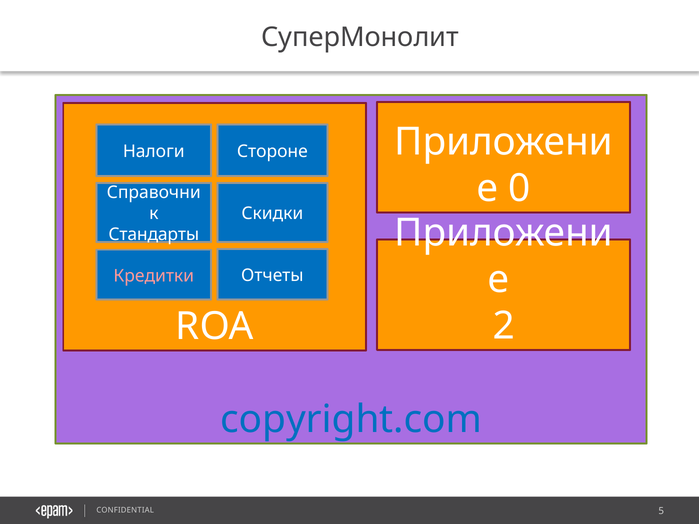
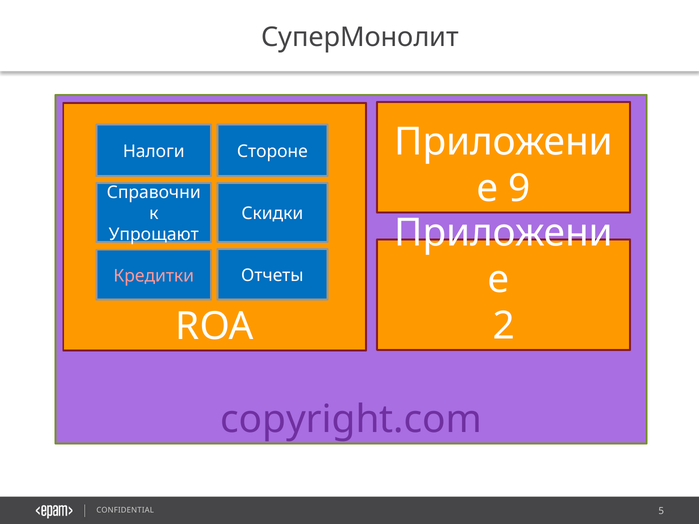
0: 0 -> 9
Стандарты: Стандарты -> Упрощают
copyright.com colour: blue -> purple
